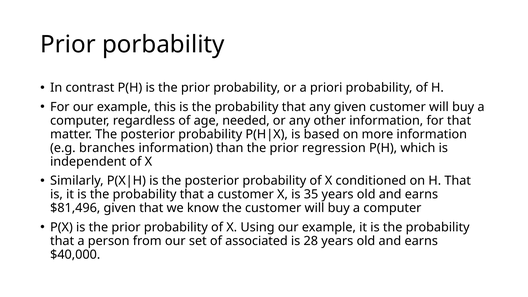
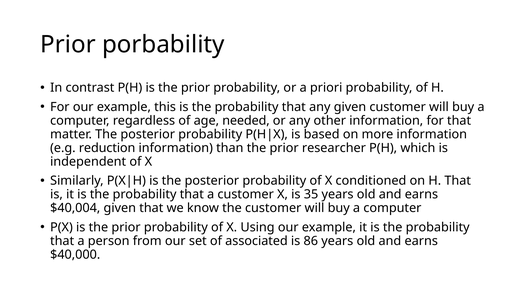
branches: branches -> reduction
regression: regression -> researcher
$81,496: $81,496 -> $40,004
28: 28 -> 86
